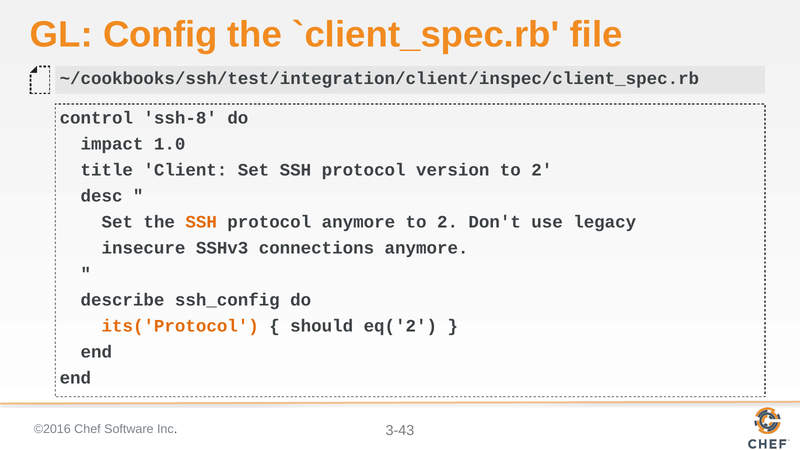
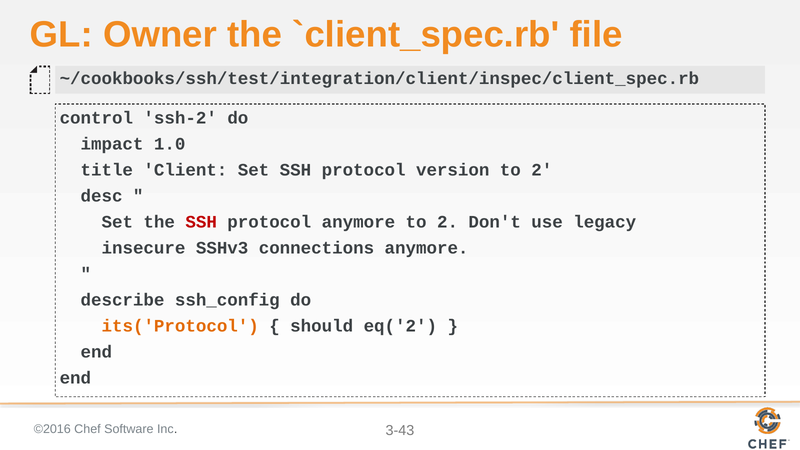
Config: Config -> Owner
ssh-8: ssh-8 -> ssh-2
SSH at (201, 222) colour: orange -> red
